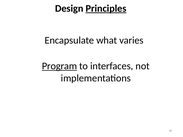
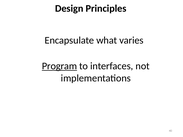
Principles underline: present -> none
